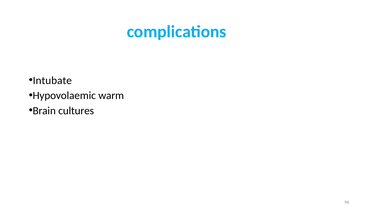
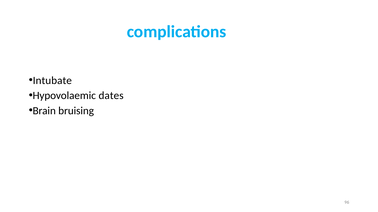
warm: warm -> dates
cultures: cultures -> bruising
